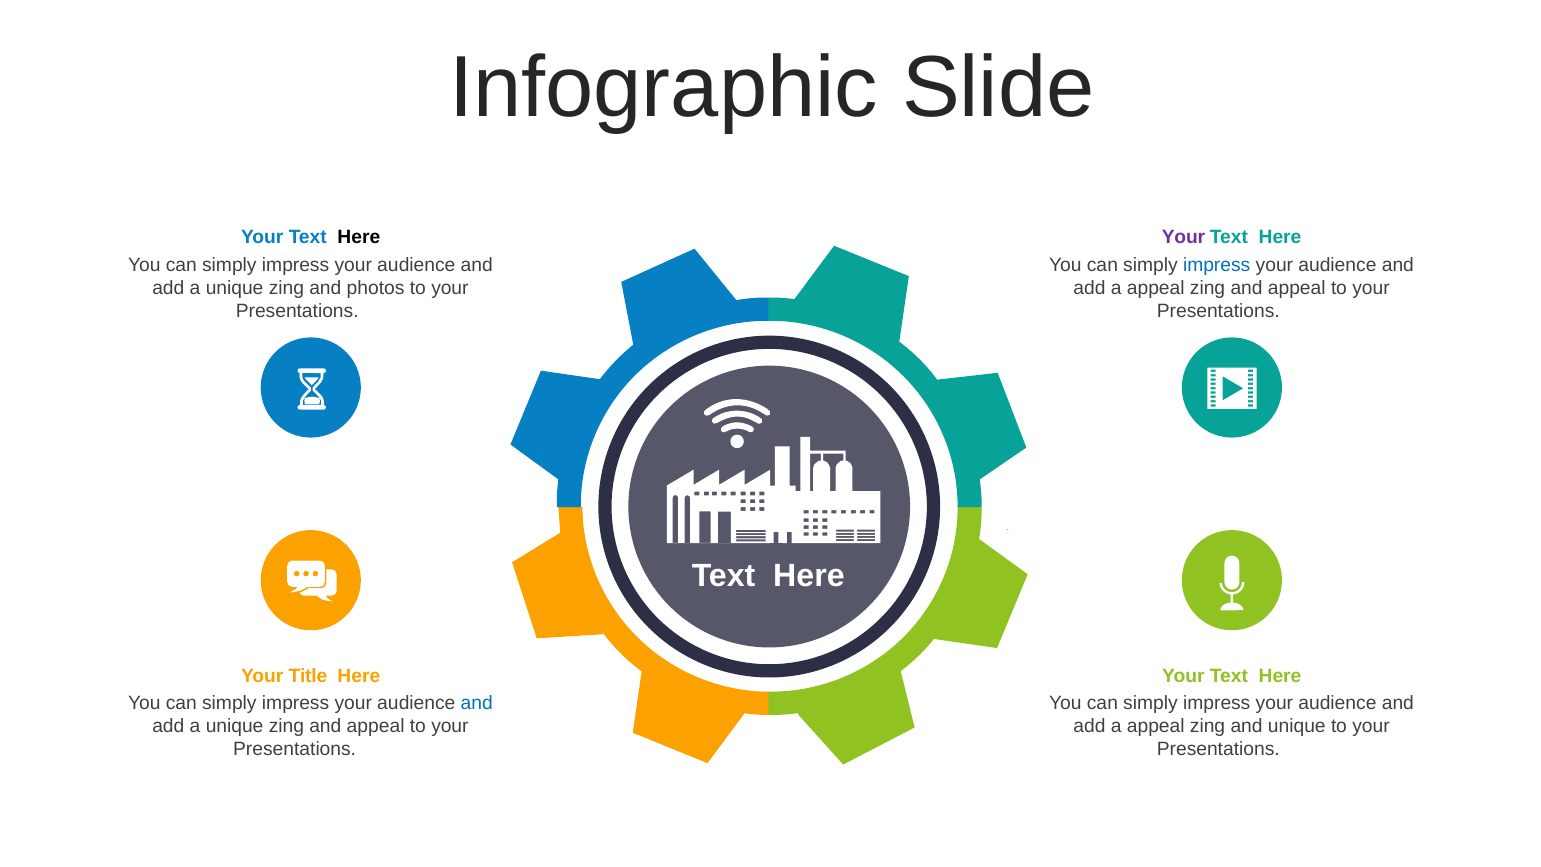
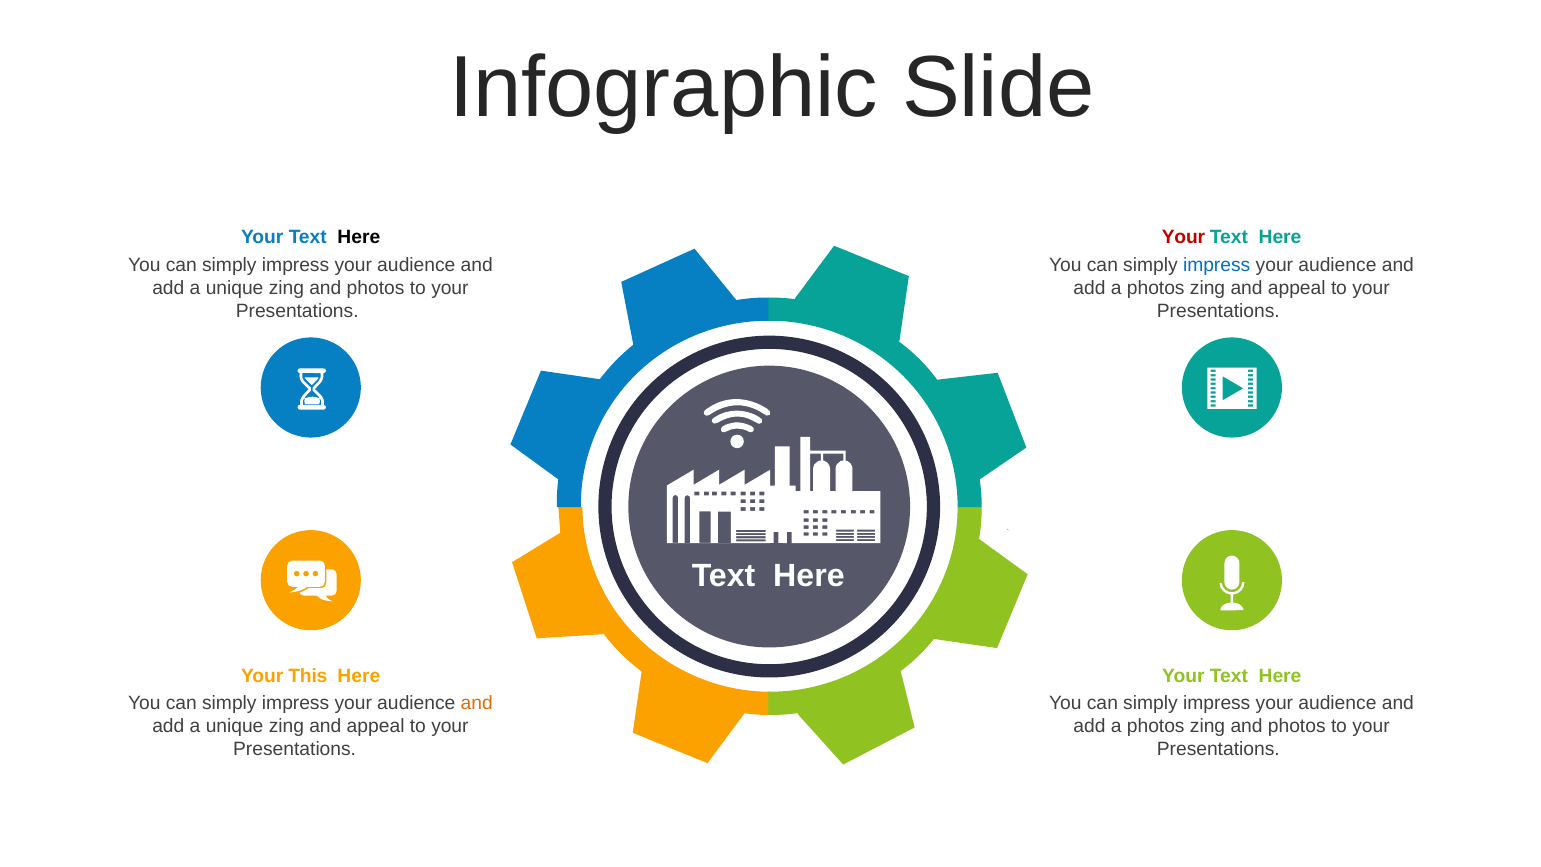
Your at (1183, 237) colour: purple -> red
appeal at (1156, 288): appeal -> photos
Title: Title -> This
and at (477, 703) colour: blue -> orange
appeal at (1156, 726): appeal -> photos
unique at (1297, 726): unique -> photos
